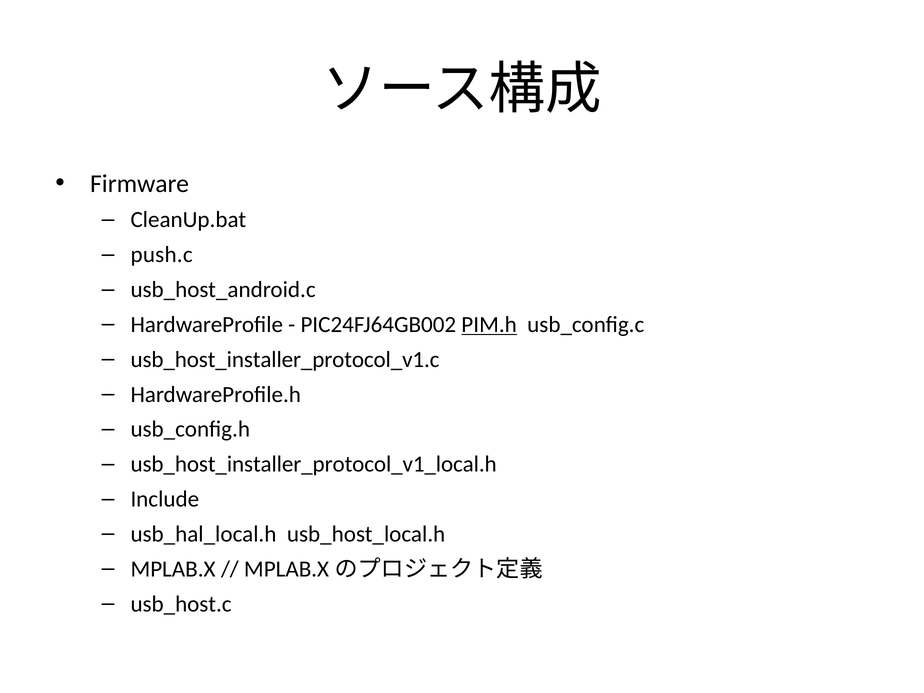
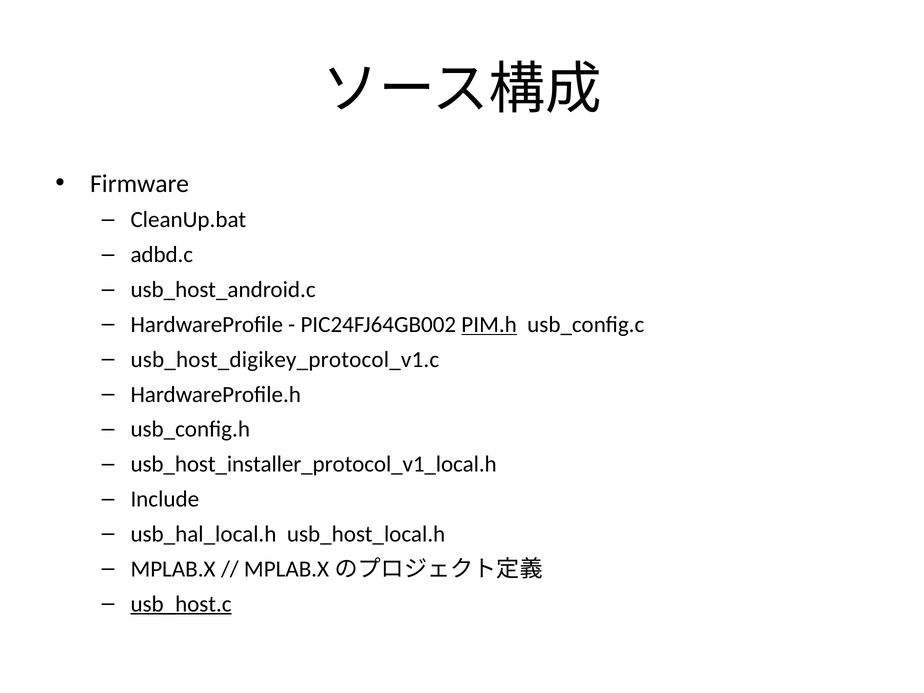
push.c: push.c -> adbd.c
usb_host_installer_protocol_v1.c: usb_host_installer_protocol_v1.c -> usb_host_digikey_protocol_v1.c
usb_host.c underline: none -> present
